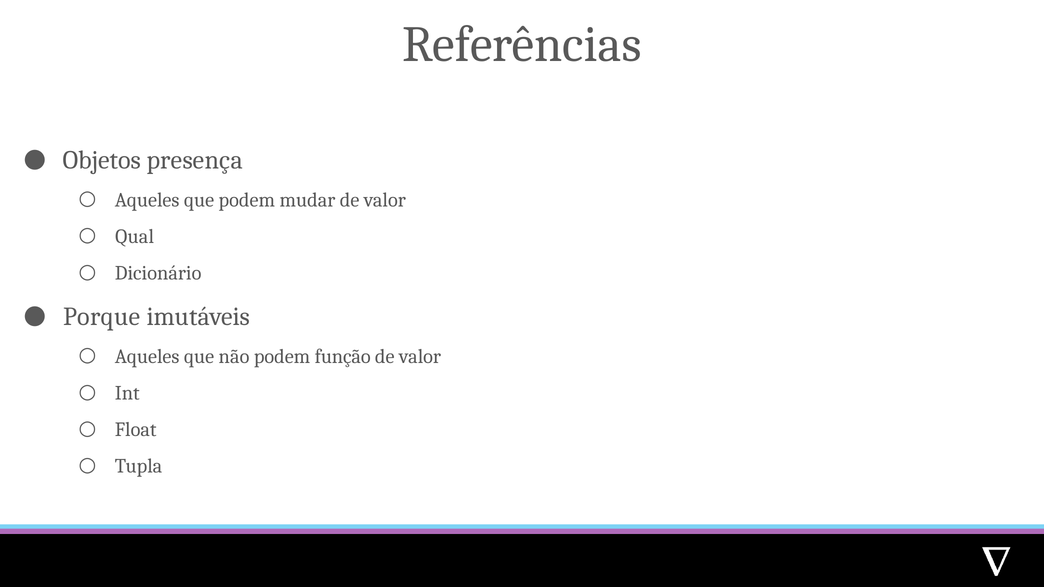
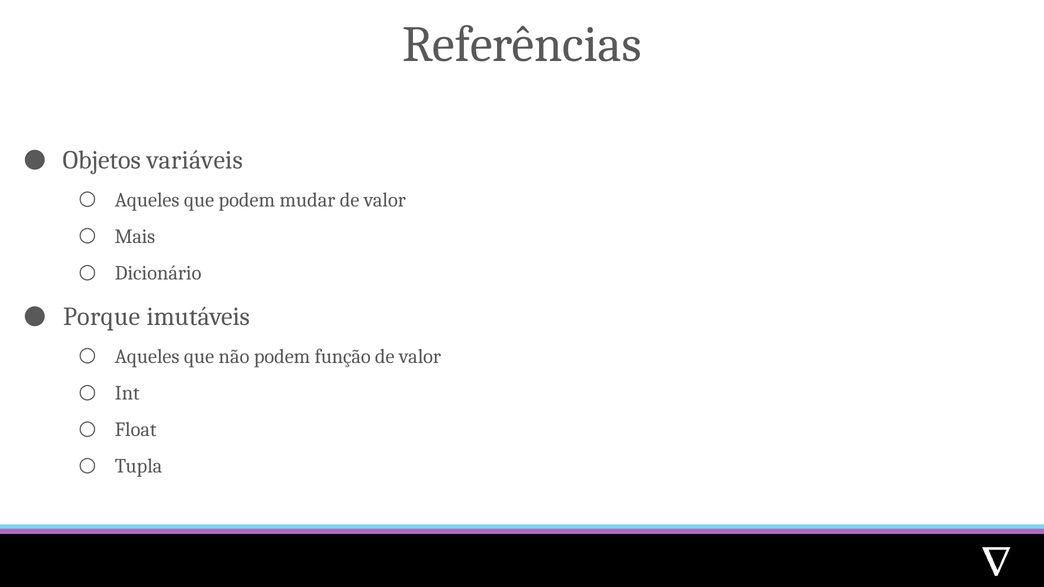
presença: presença -> variáveis
Qual: Qual -> Mais
